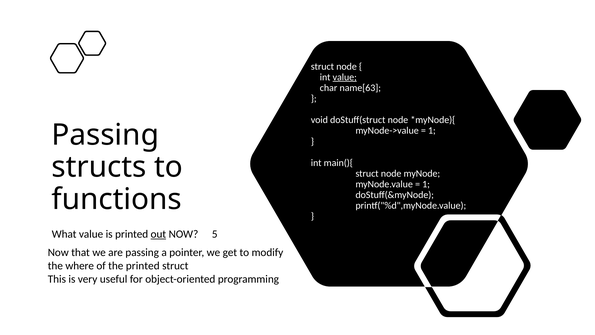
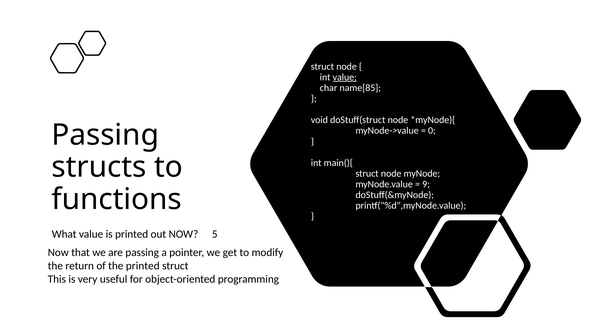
name[63: name[63 -> name[85
1 at (432, 131): 1 -> 0
1 at (426, 184): 1 -> 9
out underline: present -> none
where: where -> return
